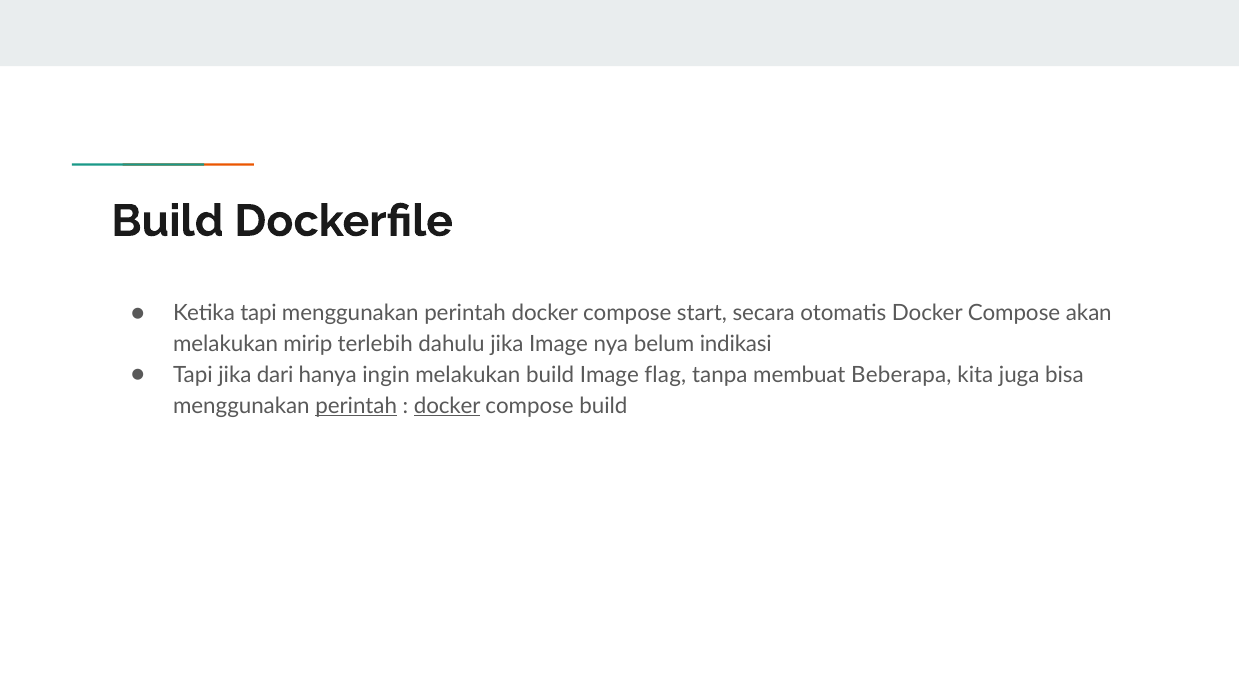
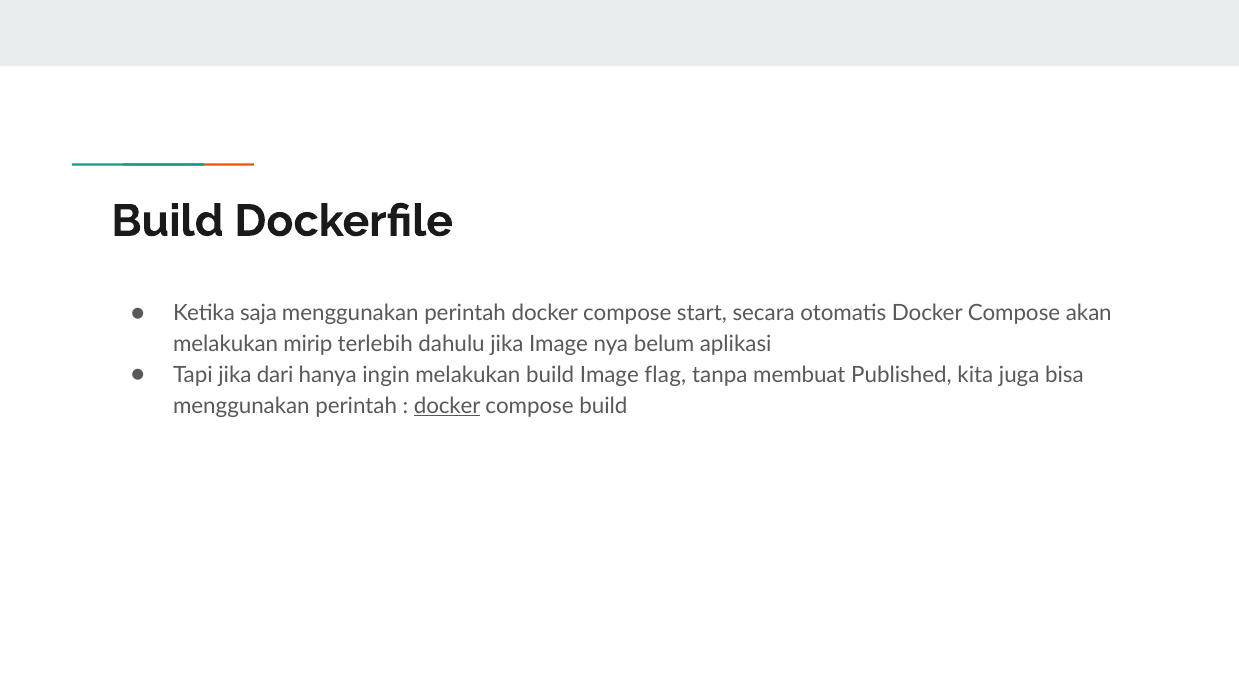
Ketika tapi: tapi -> saja
indikasi: indikasi -> aplikasi
Beberapa: Beberapa -> Published
perintah at (356, 406) underline: present -> none
